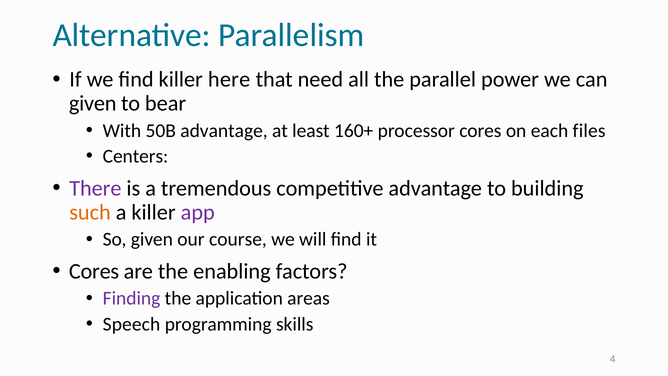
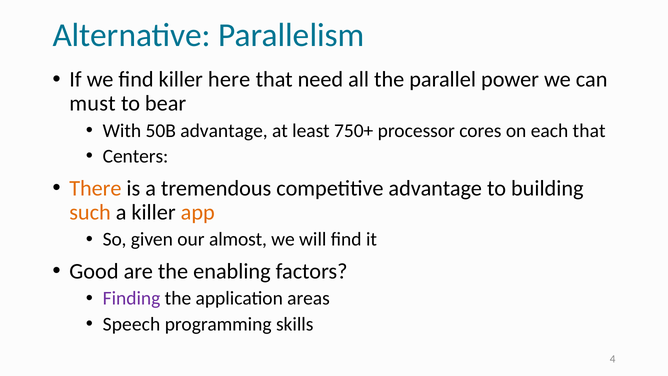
given at (93, 103): given -> must
160+: 160+ -> 750+
each files: files -> that
There colour: purple -> orange
app colour: purple -> orange
course: course -> almost
Cores at (94, 271): Cores -> Good
